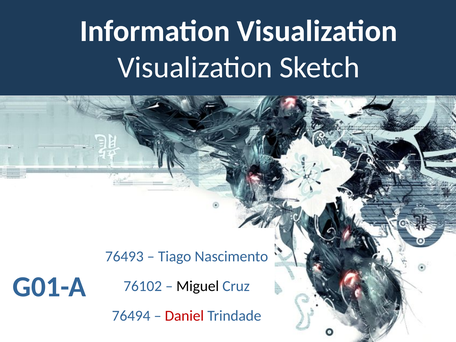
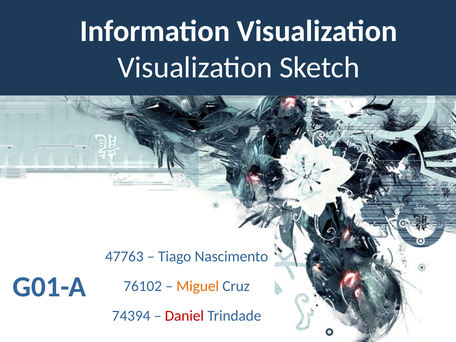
76493: 76493 -> 47763
Miguel colour: black -> orange
76494: 76494 -> 74394
